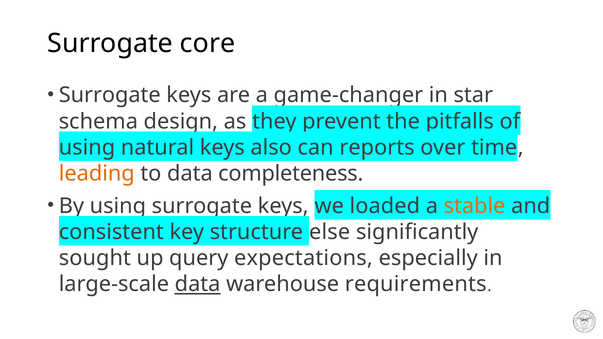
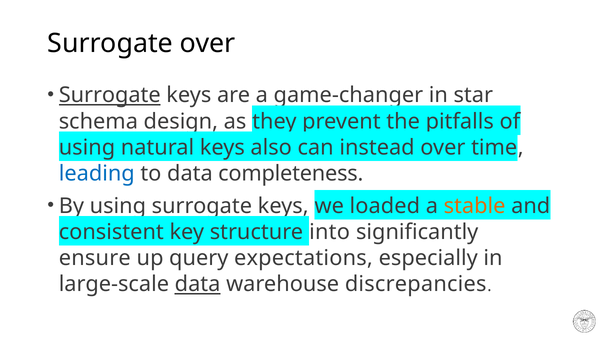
Surrogate core: core -> over
Surrogate at (110, 95) underline: none -> present
reports: reports -> instead
leading colour: orange -> blue
else: else -> into
sought: sought -> ensure
requirements: requirements -> discrepancies
